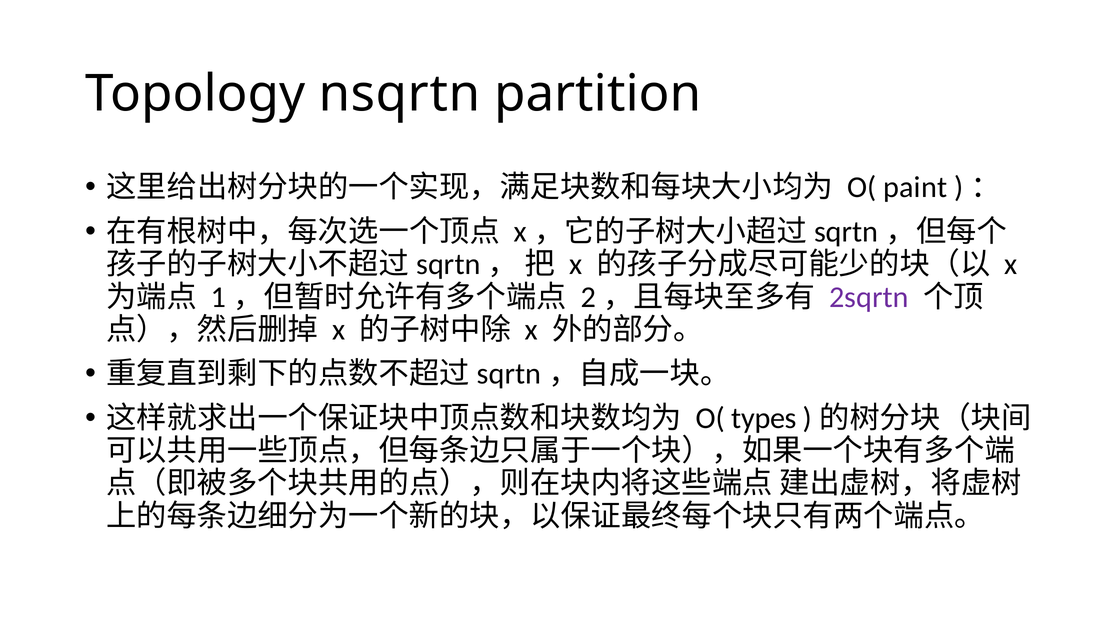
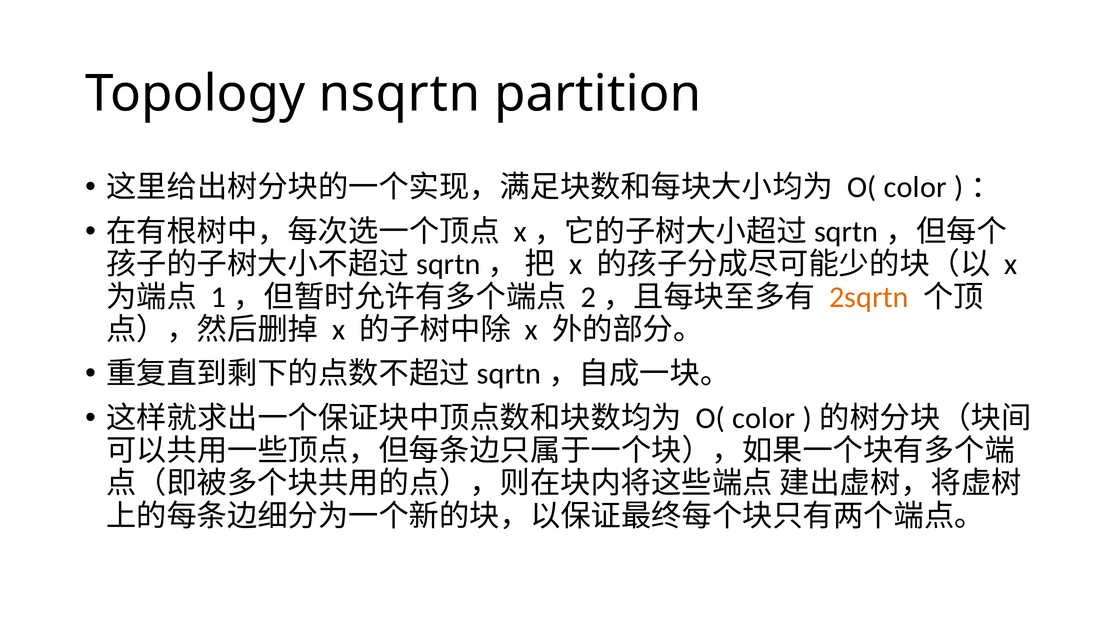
paint at (915, 188): paint -> color
2sqrtn colour: purple -> orange
types at (764, 418): types -> color
